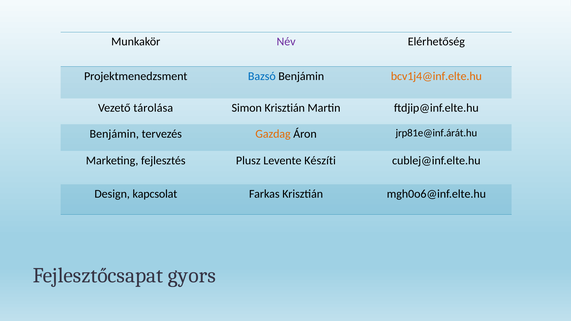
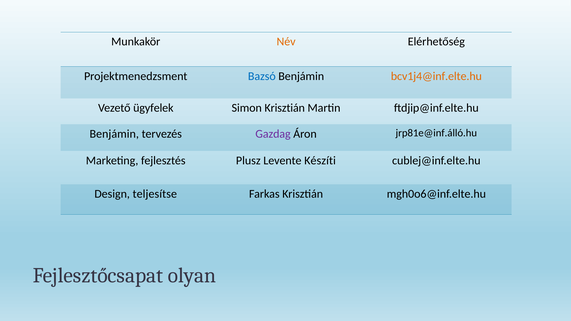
Név colour: purple -> orange
tárolása: tárolása -> ügyfelek
Gazdag colour: orange -> purple
jrp81e@inf.árát.hu: jrp81e@inf.árát.hu -> jrp81e@inf.álló.hu
kapcsolat: kapcsolat -> teljesítse
gyors: gyors -> olyan
